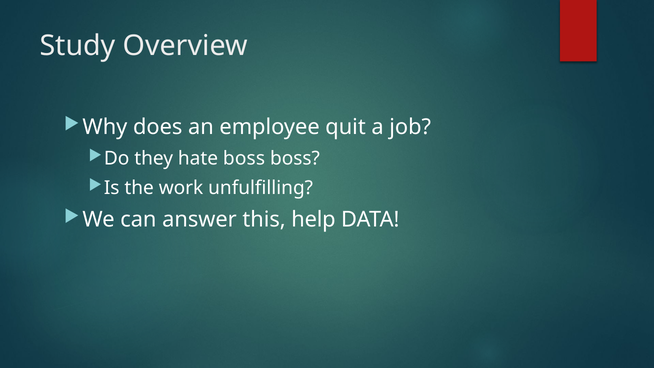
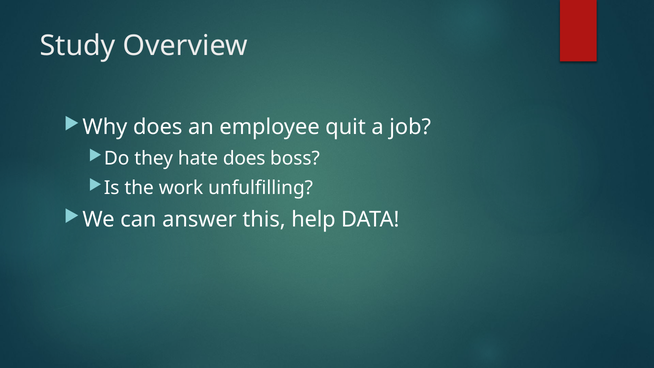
hate boss: boss -> does
